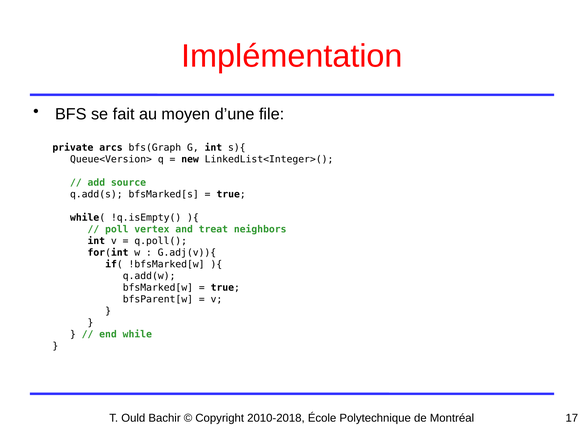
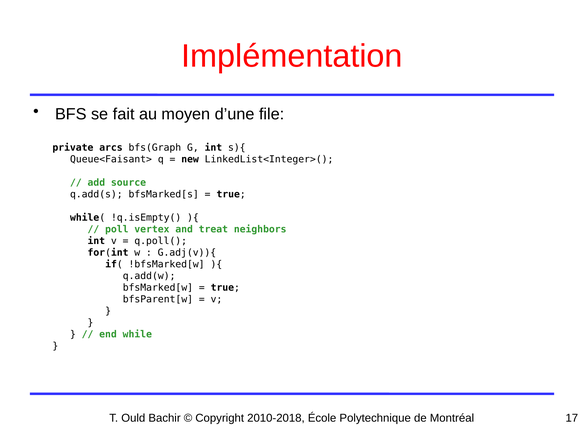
Queue<Version>: Queue<Version> -> Queue<Faisant>
